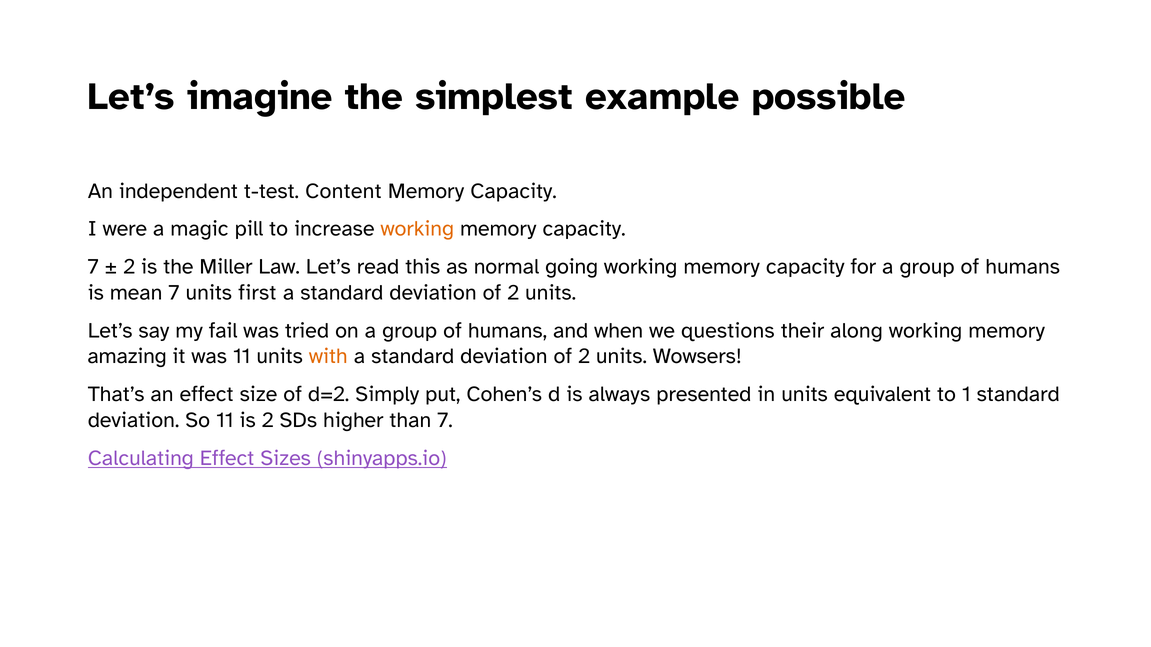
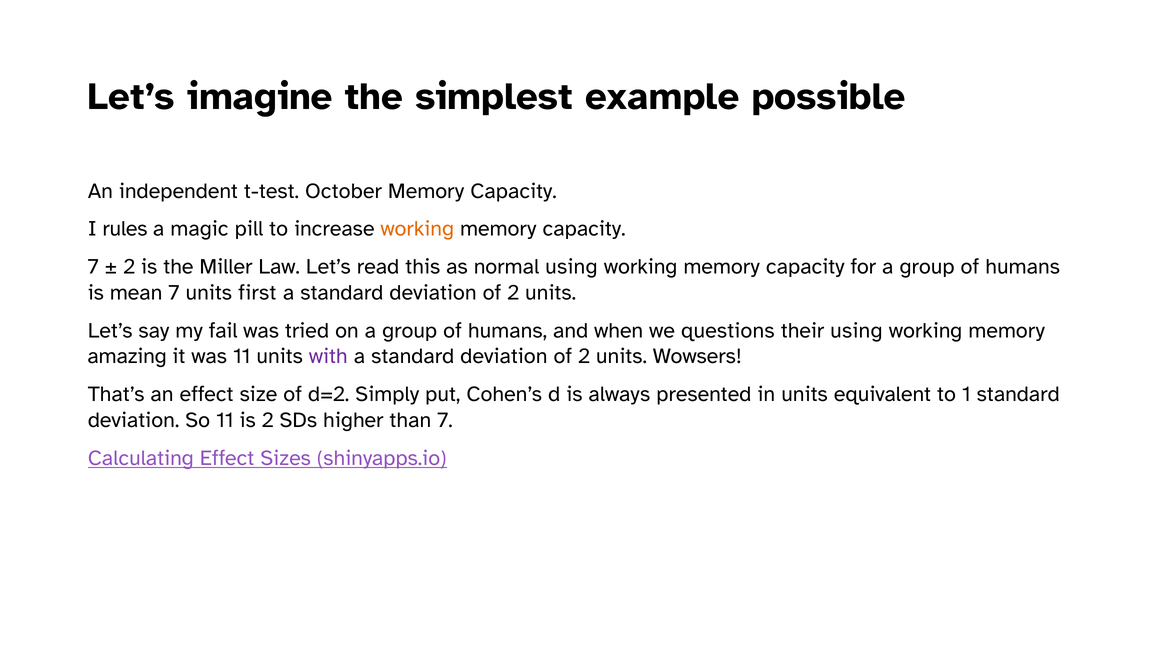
Content: Content -> October
were: were -> rules
normal going: going -> using
their along: along -> using
with colour: orange -> purple
